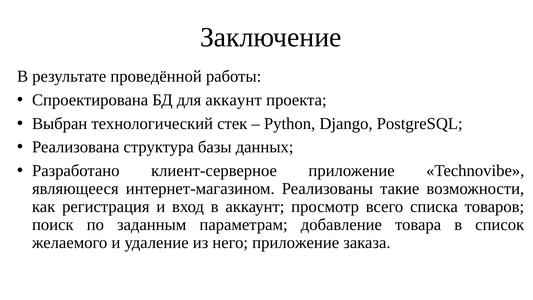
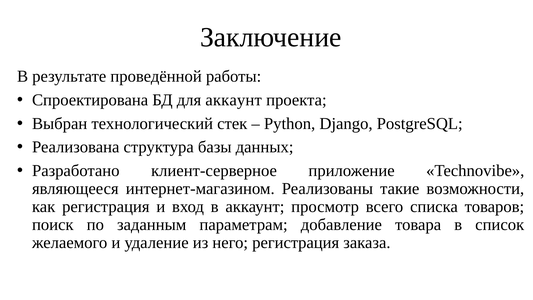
него приложение: приложение -> регистрация
